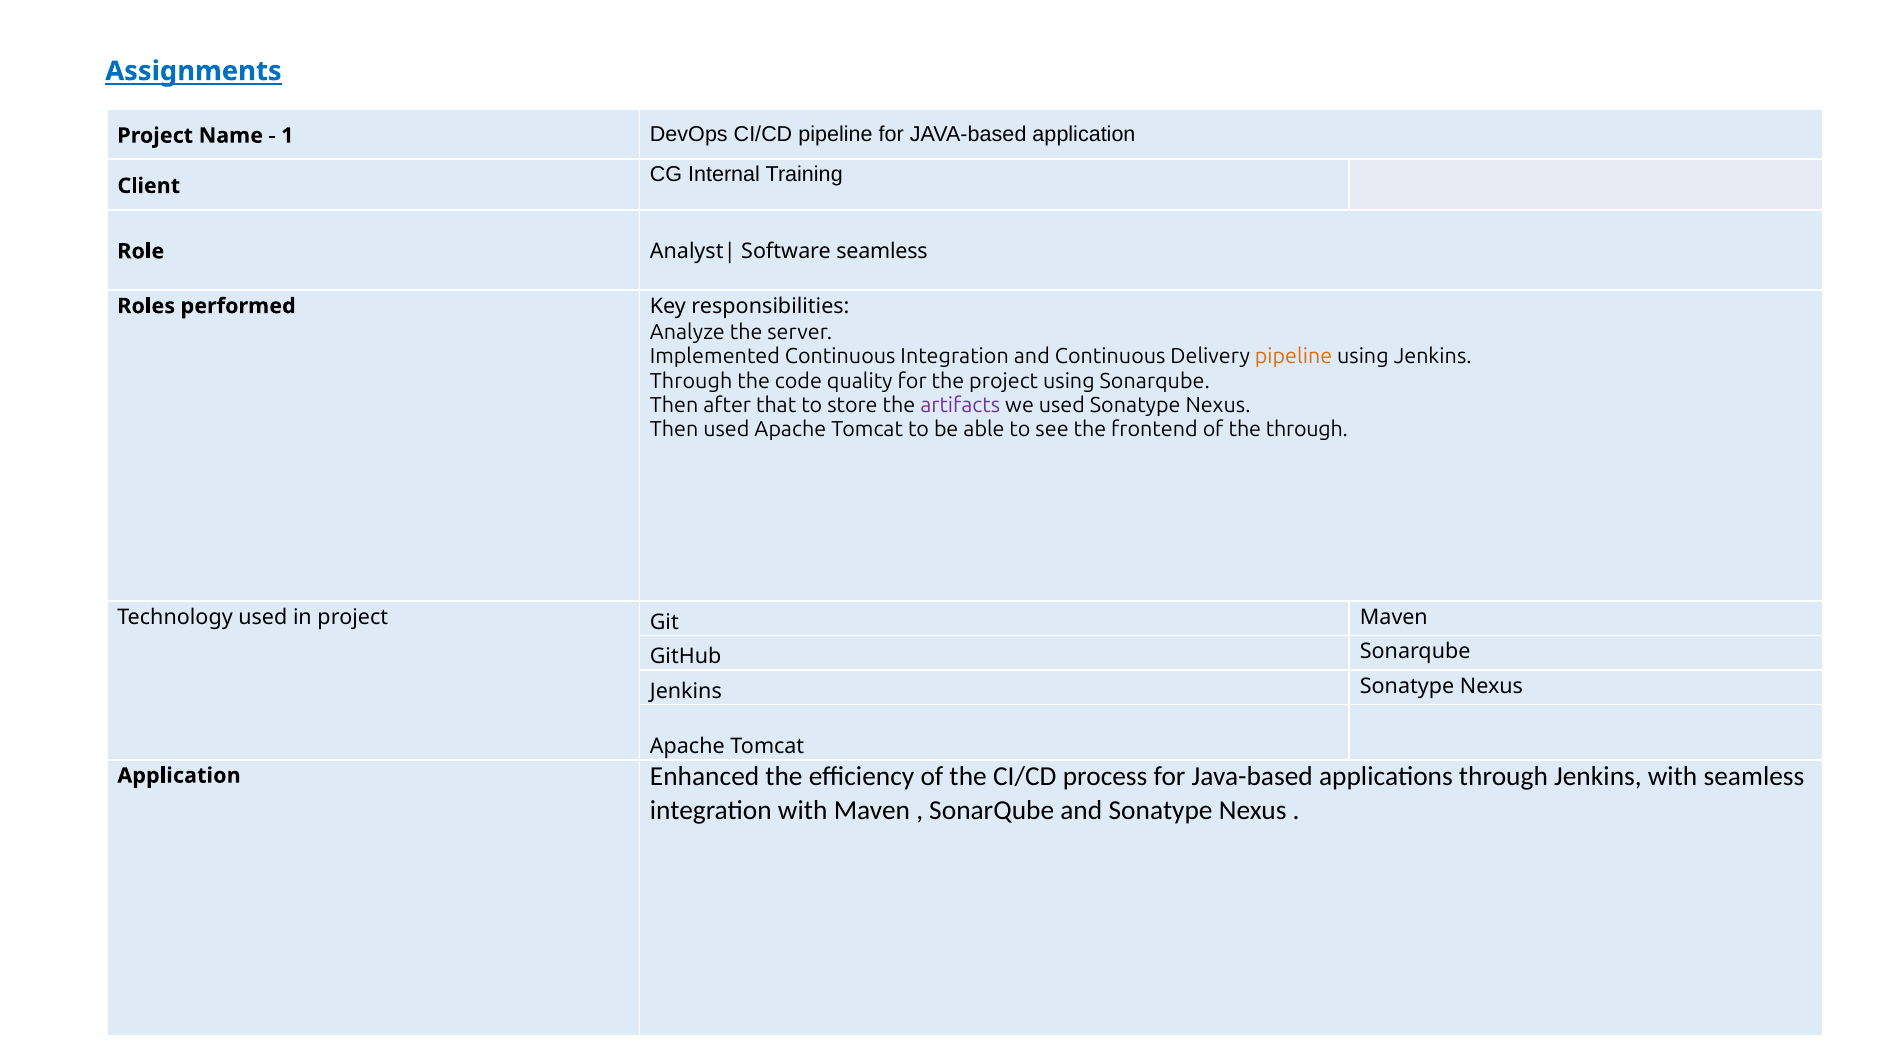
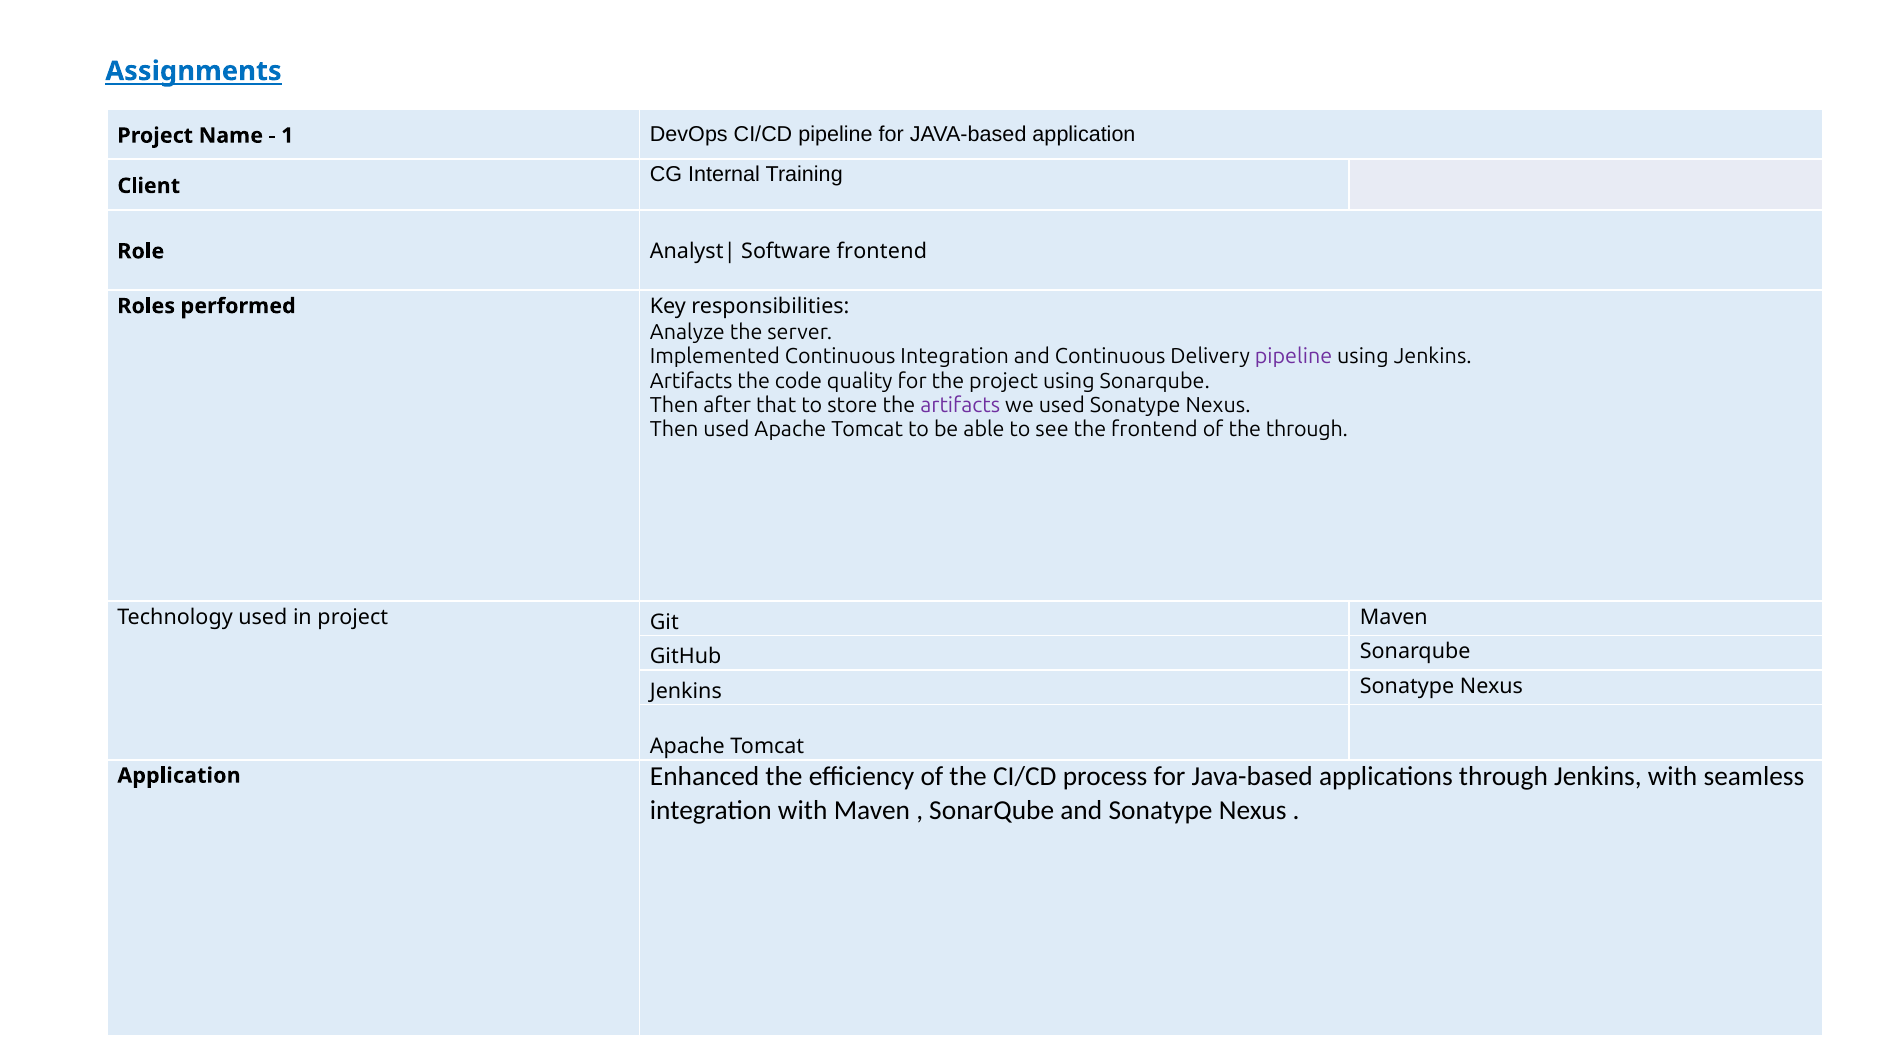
Software seamless: seamless -> frontend
pipeline at (1293, 357) colour: orange -> purple
Through at (691, 381): Through -> Artifacts
